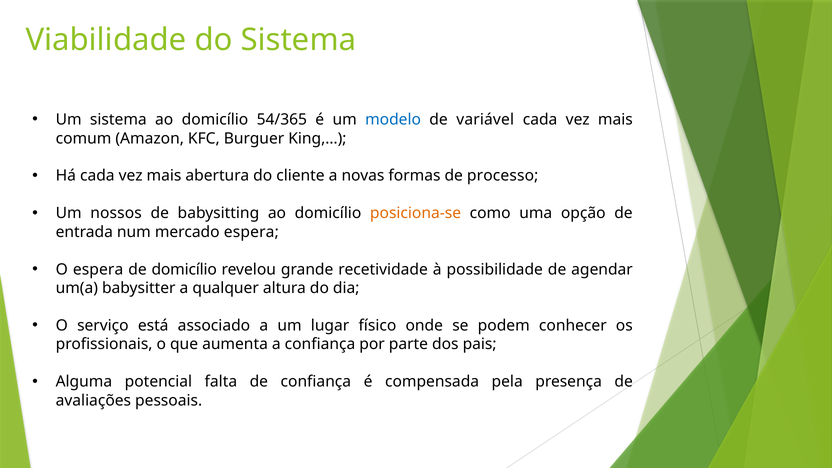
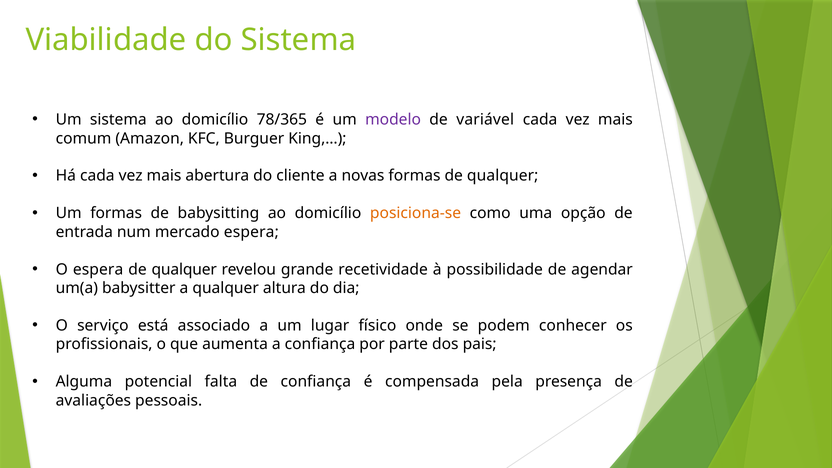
54/365: 54/365 -> 78/365
modelo colour: blue -> purple
formas de processo: processo -> qualquer
Um nossos: nossos -> formas
domicílio at (184, 269): domicílio -> qualquer
